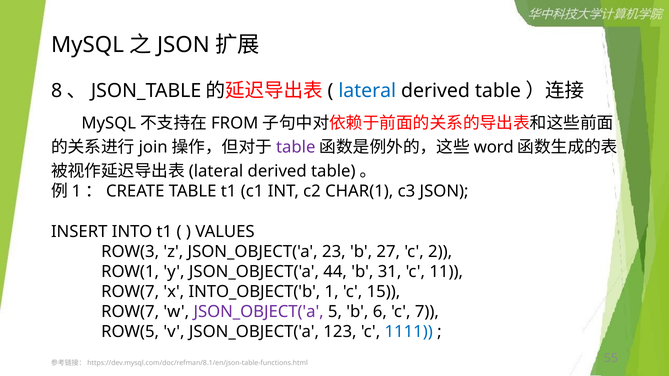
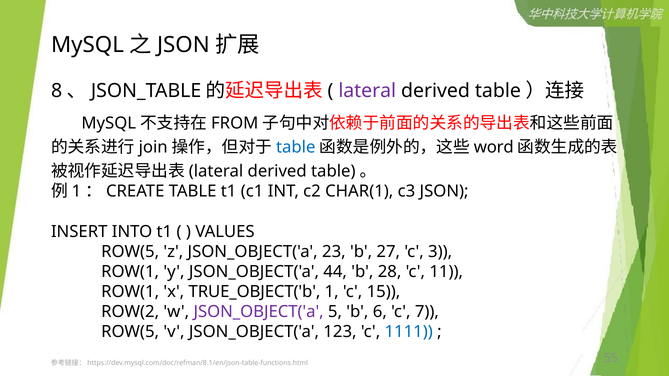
lateral at (367, 91) colour: blue -> purple
table at (296, 147) colour: purple -> blue
ROW(3 at (130, 252): ROW(3 -> ROW(5
2: 2 -> 3
31: 31 -> 28
ROW(7 at (130, 292): ROW(7 -> ROW(1
INTO_OBJECT('b: INTO_OBJECT('b -> TRUE_OBJECT('b
ROW(7 at (130, 312): ROW(7 -> ROW(2
